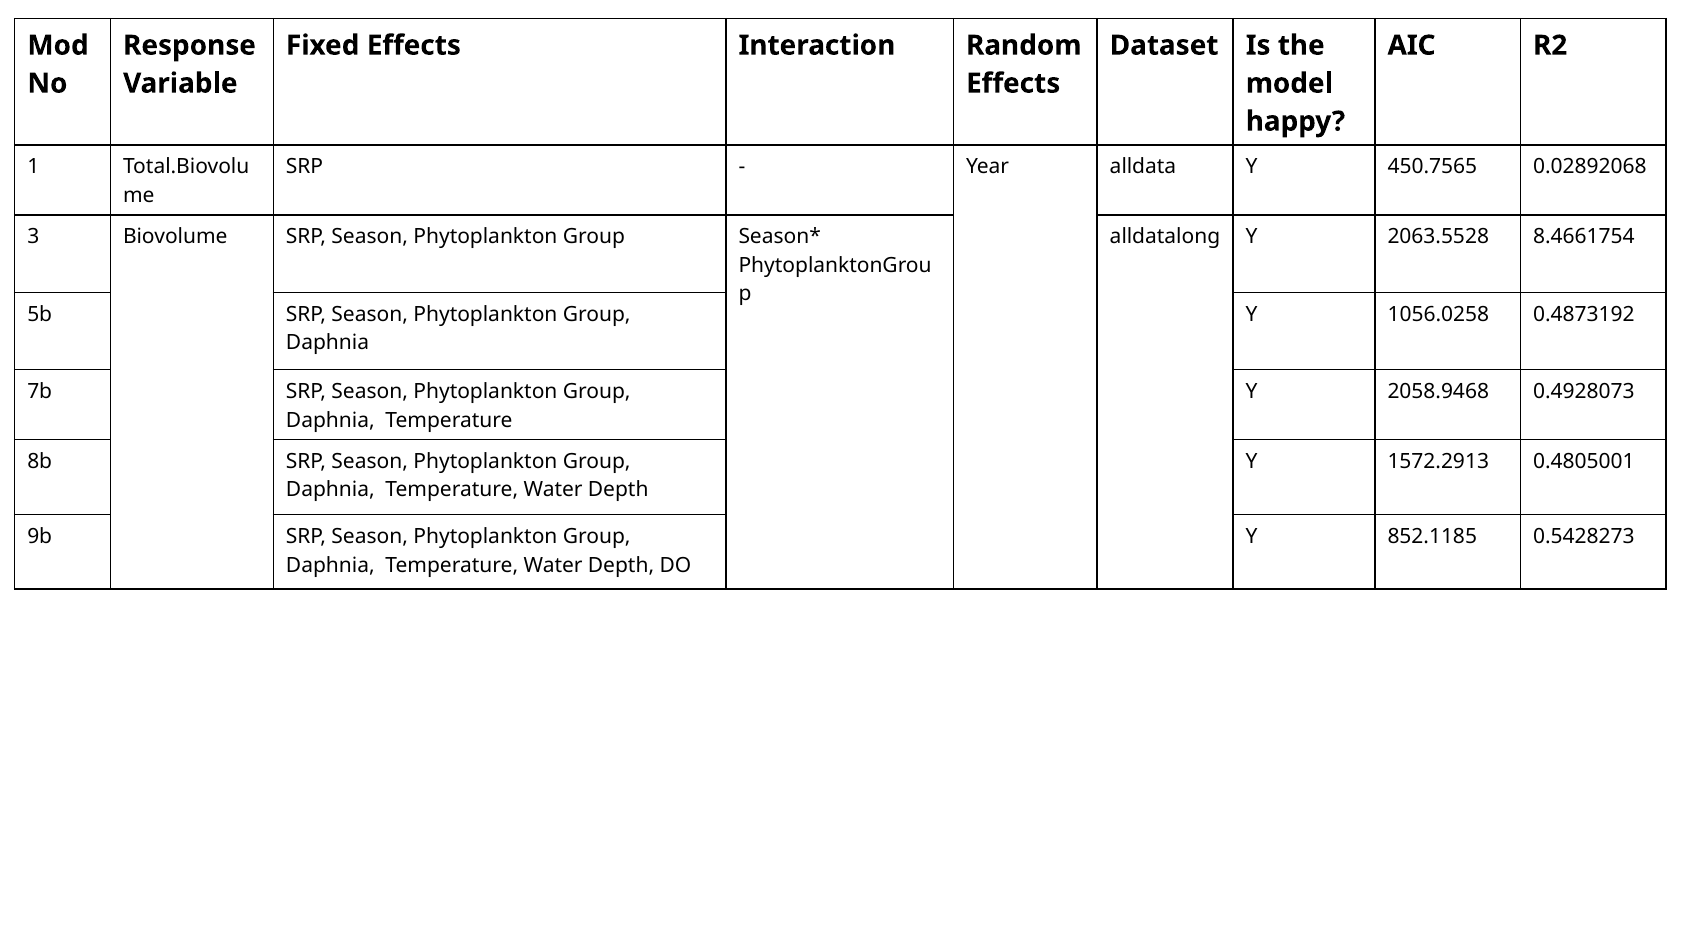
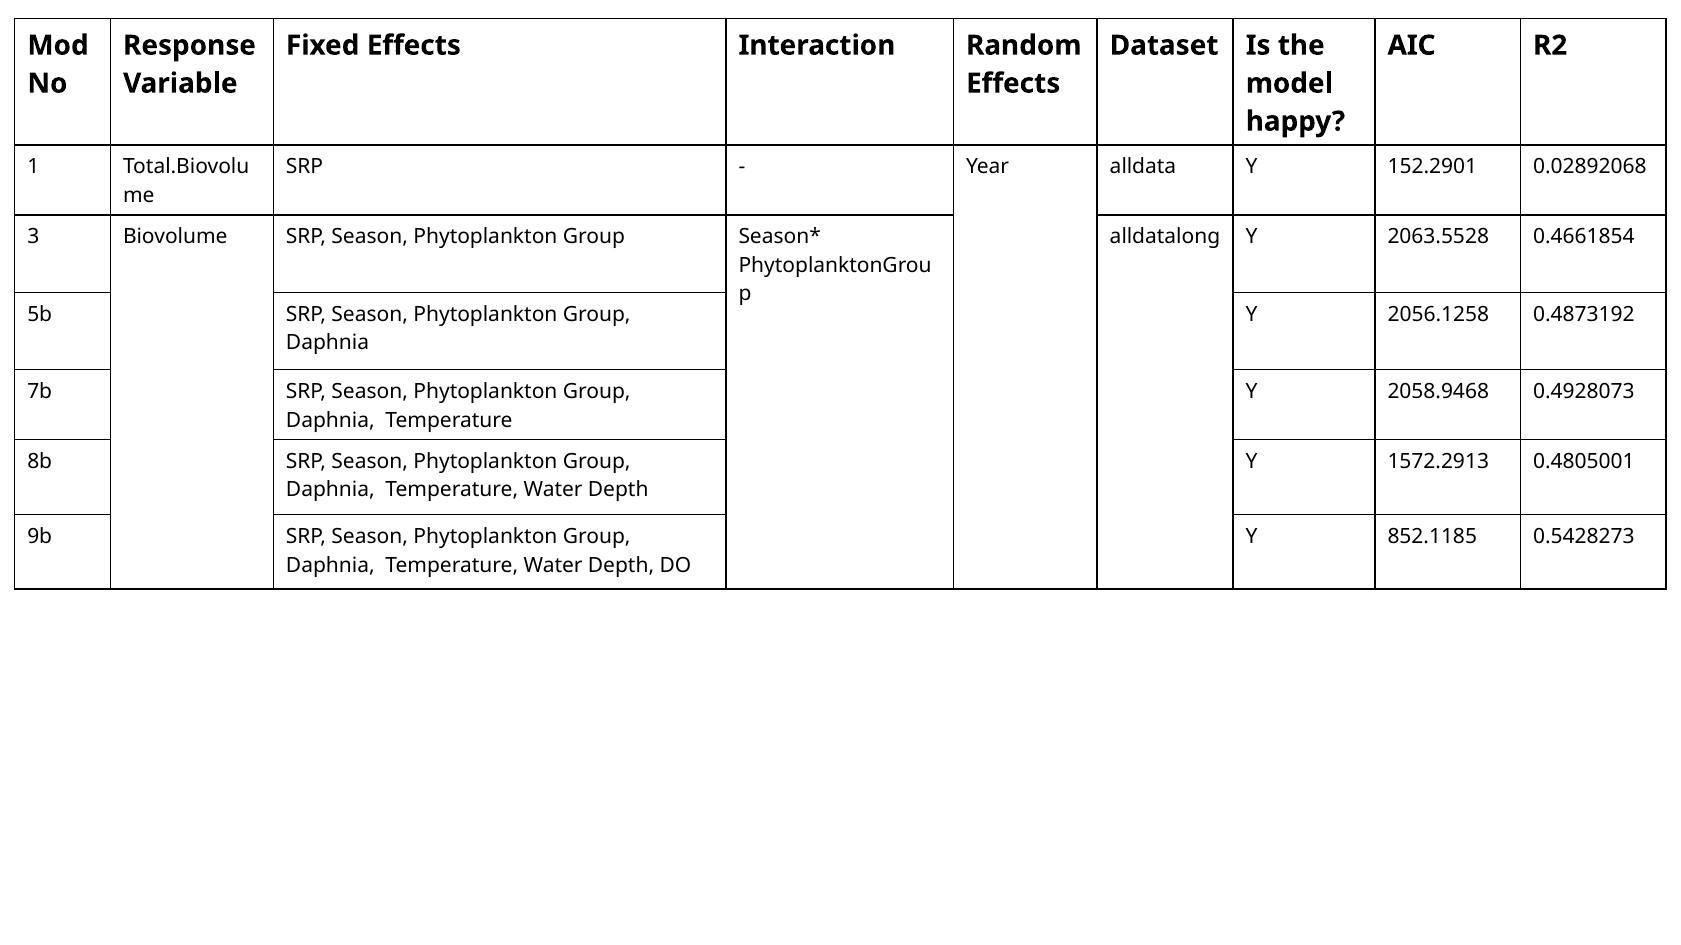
450.7565: 450.7565 -> 152.2901
8.4661754: 8.4661754 -> 0.4661854
1056.0258: 1056.0258 -> 2056.1258
